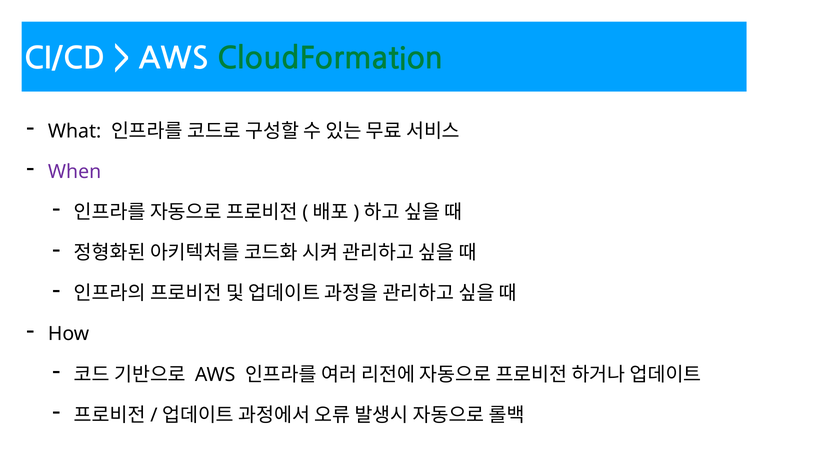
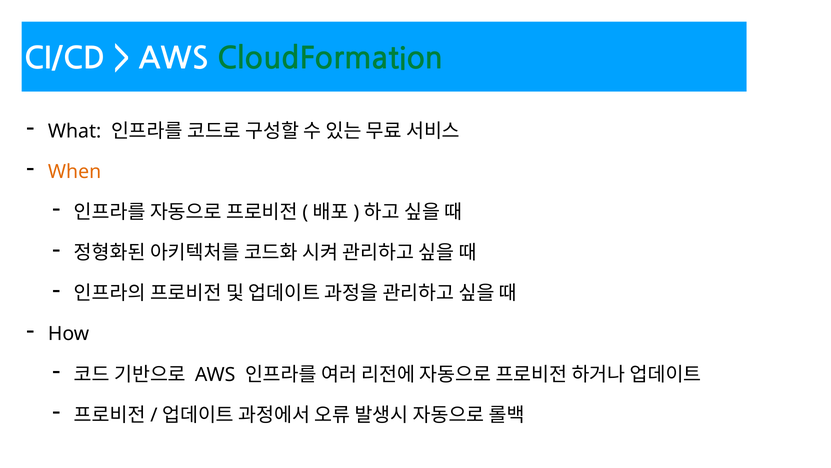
When colour: purple -> orange
